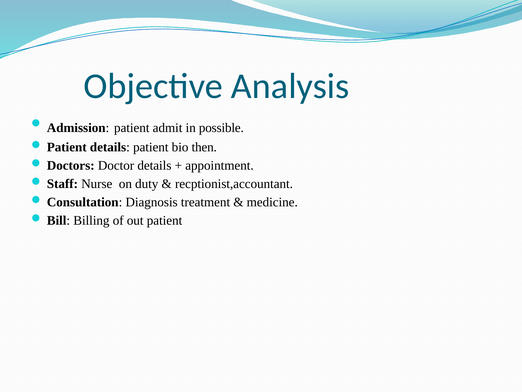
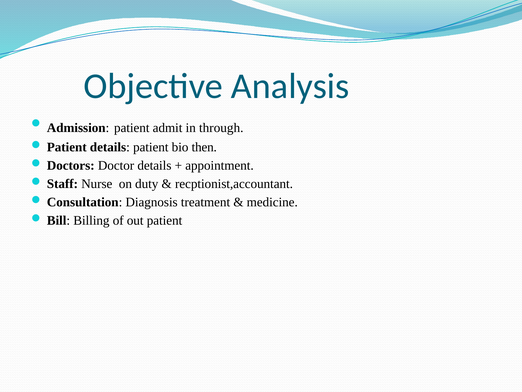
possible: possible -> through
